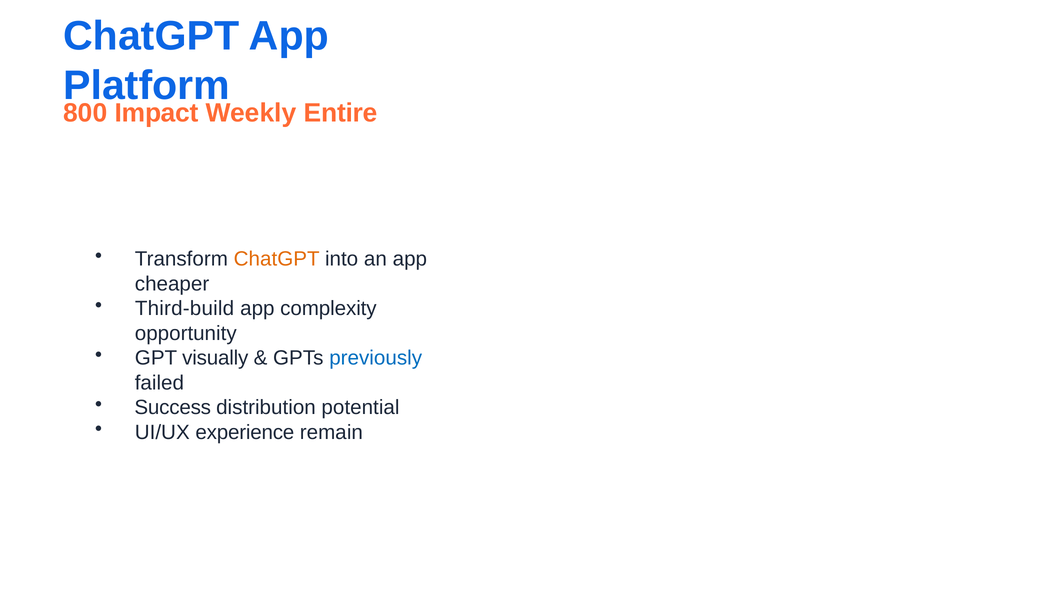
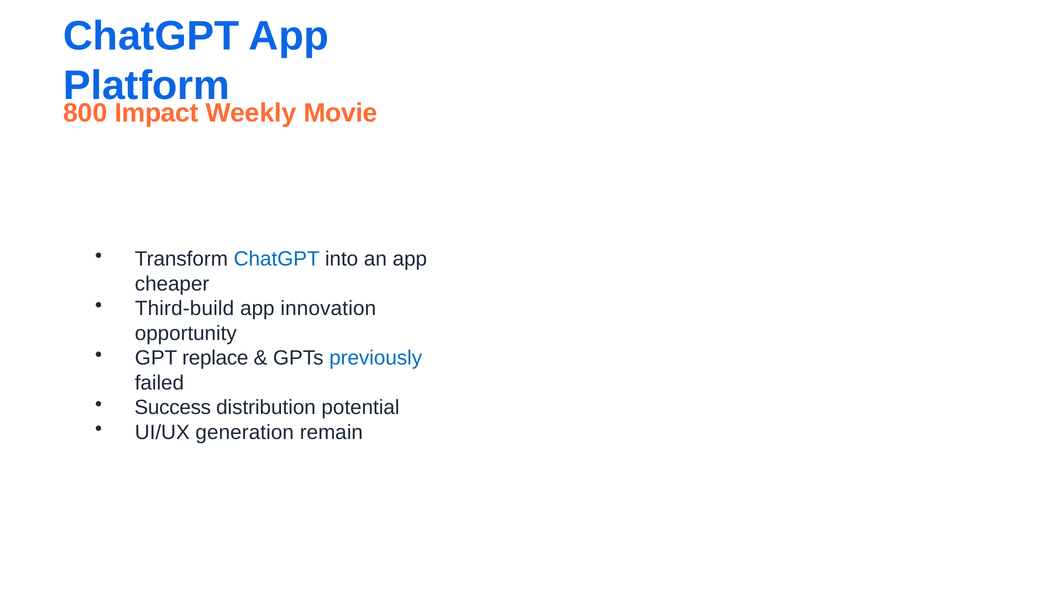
Entire: Entire -> Movie
ChatGPT at (277, 259) colour: orange -> blue
complexity: complexity -> innovation
visually: visually -> replace
experience: experience -> generation
